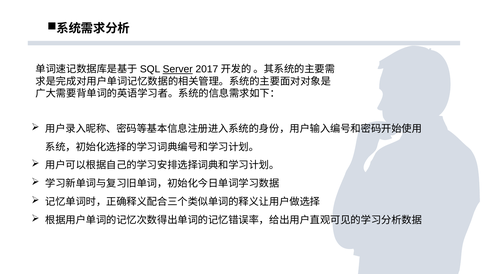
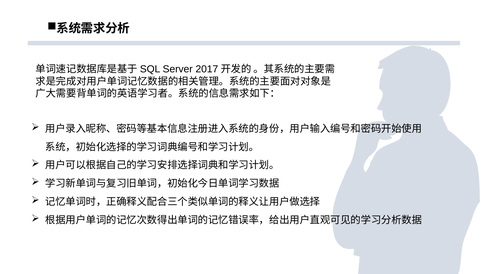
Server underline: present -> none
